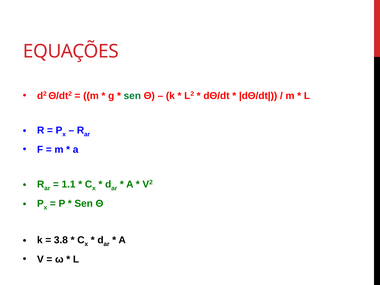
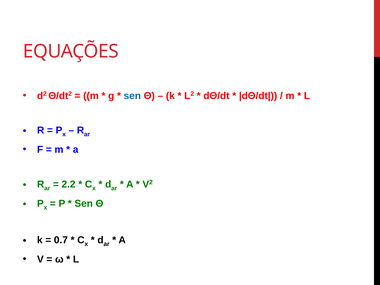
sen at (132, 96) colour: green -> blue
1.1: 1.1 -> 2.2
3.8: 3.8 -> 0.7
